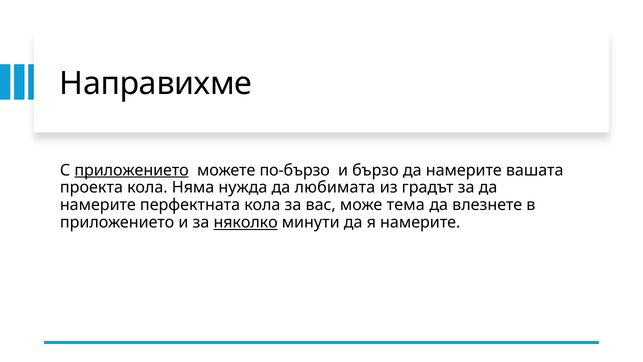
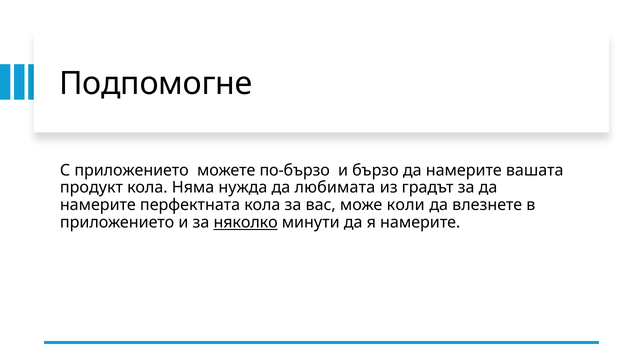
Направихме: Направихме -> Подпомогне
приложението at (132, 170) underline: present -> none
проекта: проекта -> продукт
тема: тема -> коли
